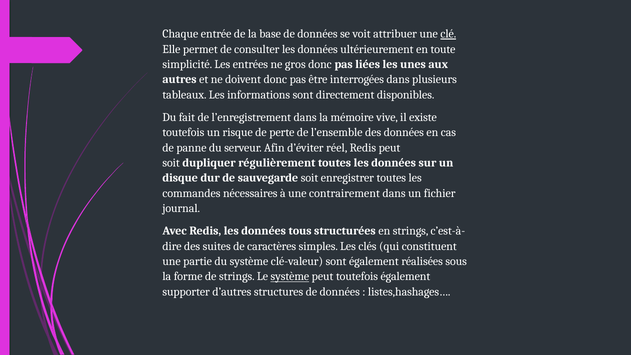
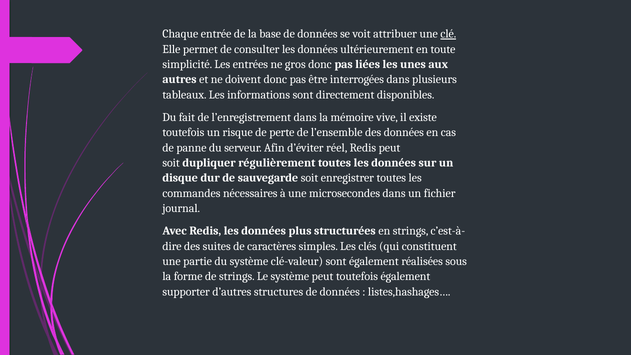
contrairement: contrairement -> microsecondes
tous: tous -> plus
système at (290, 277) underline: present -> none
